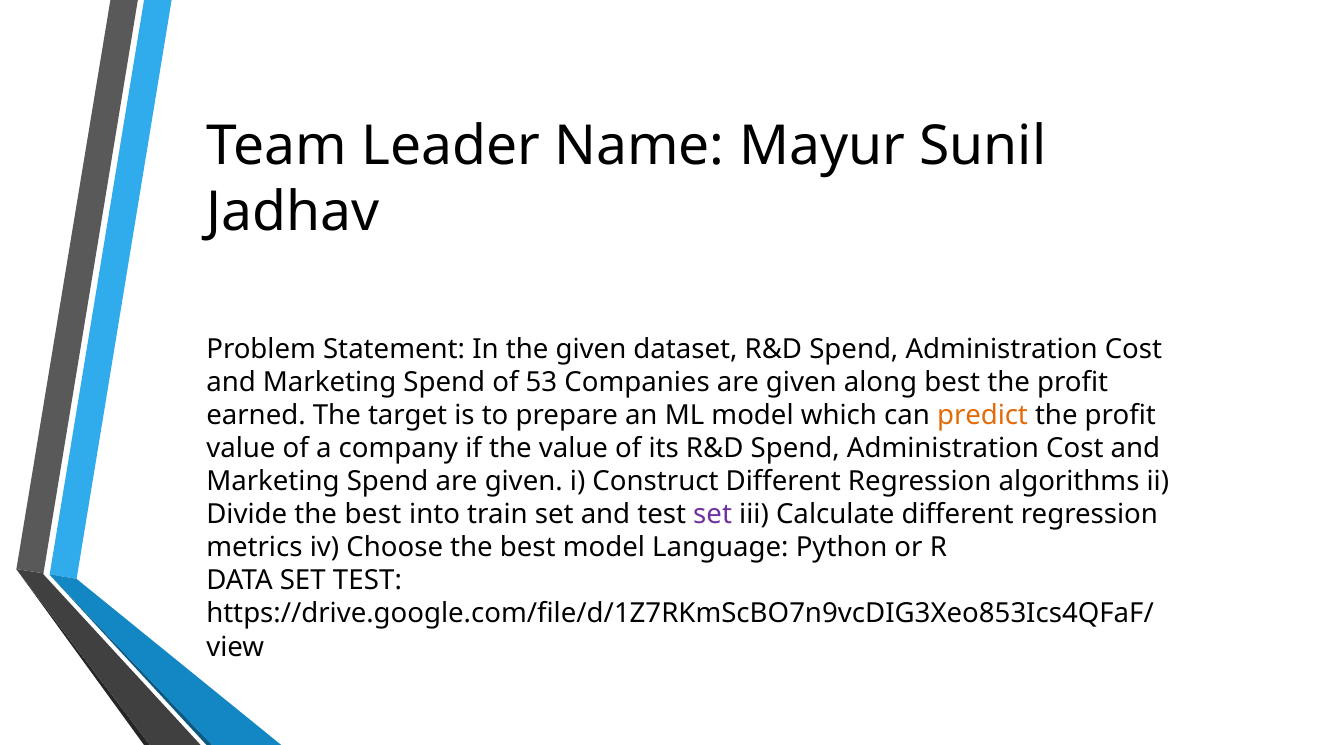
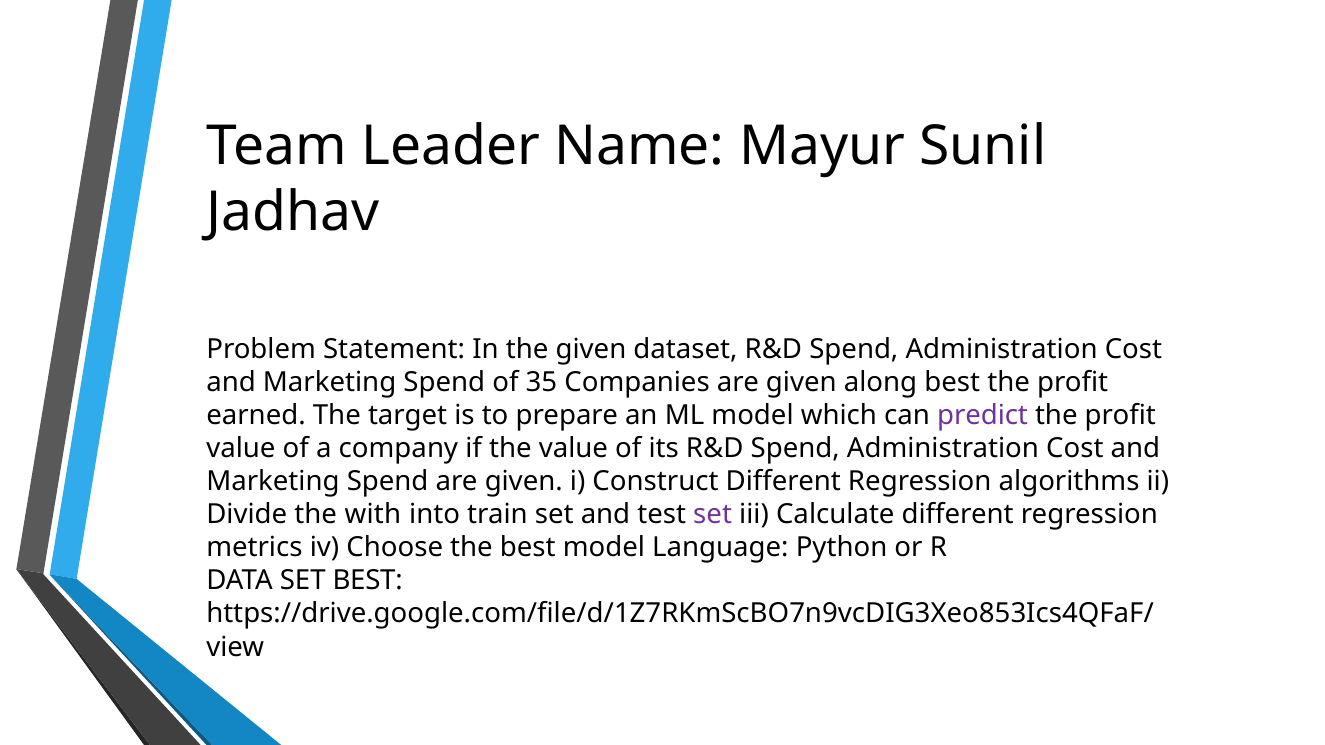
53: 53 -> 35
predict colour: orange -> purple
Divide the best: best -> with
SET TEST: TEST -> BEST
